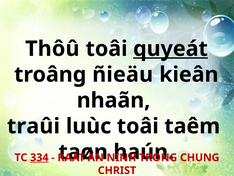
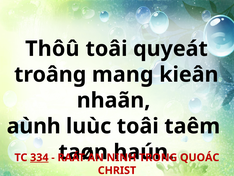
quyeát underline: present -> none
ñieäu: ñieäu -> mang
traûi: traûi -> aùnh
CHUNG: CHUNG -> QUOÁC
